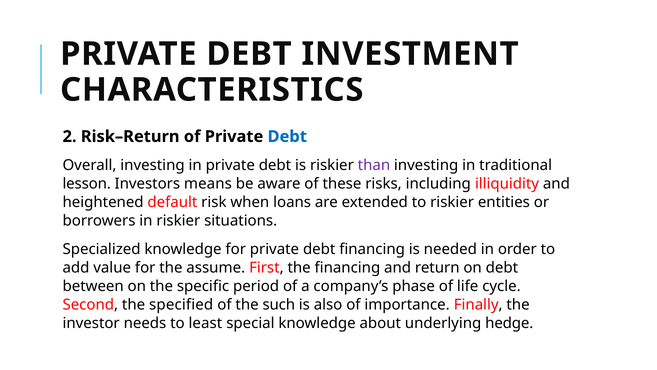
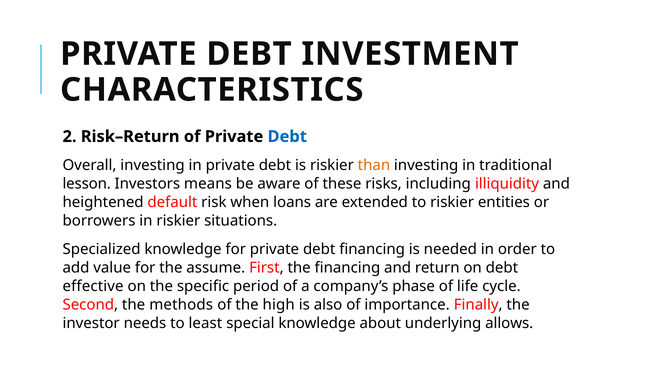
than colour: purple -> orange
between: between -> effective
specified: specified -> methods
such: such -> high
hedge: hedge -> allows
